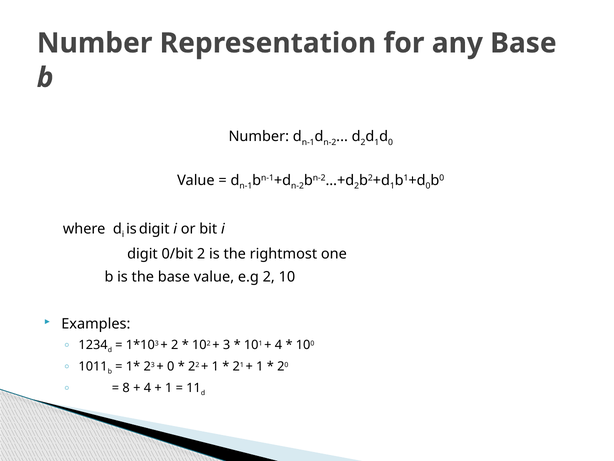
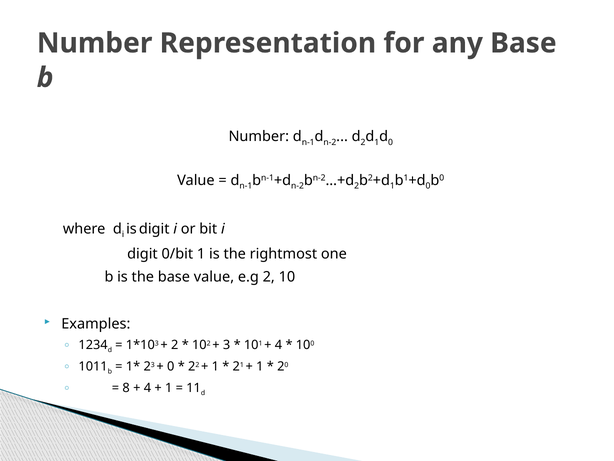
0/bit 2: 2 -> 1
